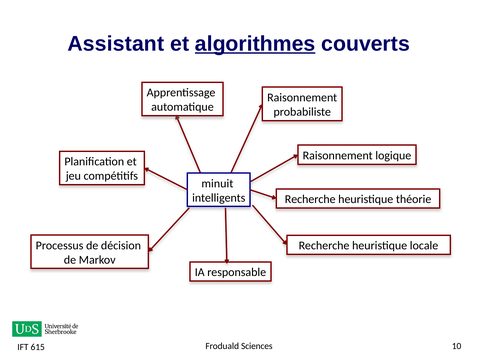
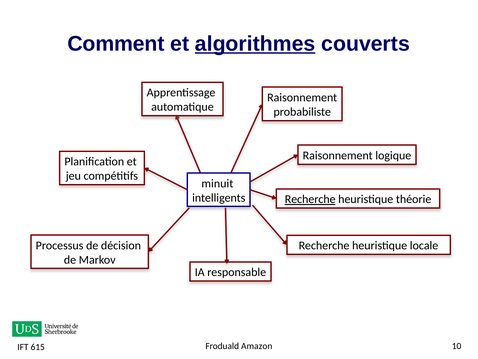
Assistant: Assistant -> Comment
Recherche at (310, 199) underline: none -> present
Sciences: Sciences -> Amazon
